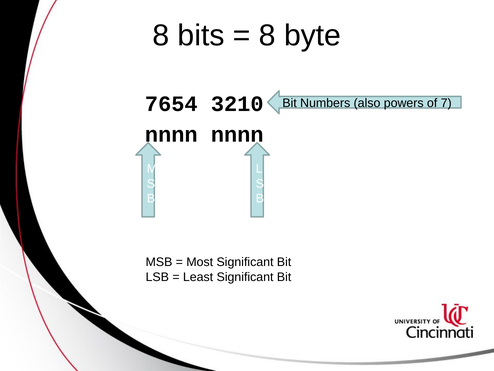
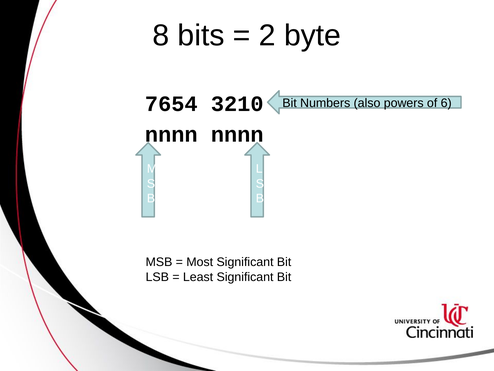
8 at (267, 35): 8 -> 2
7: 7 -> 6
